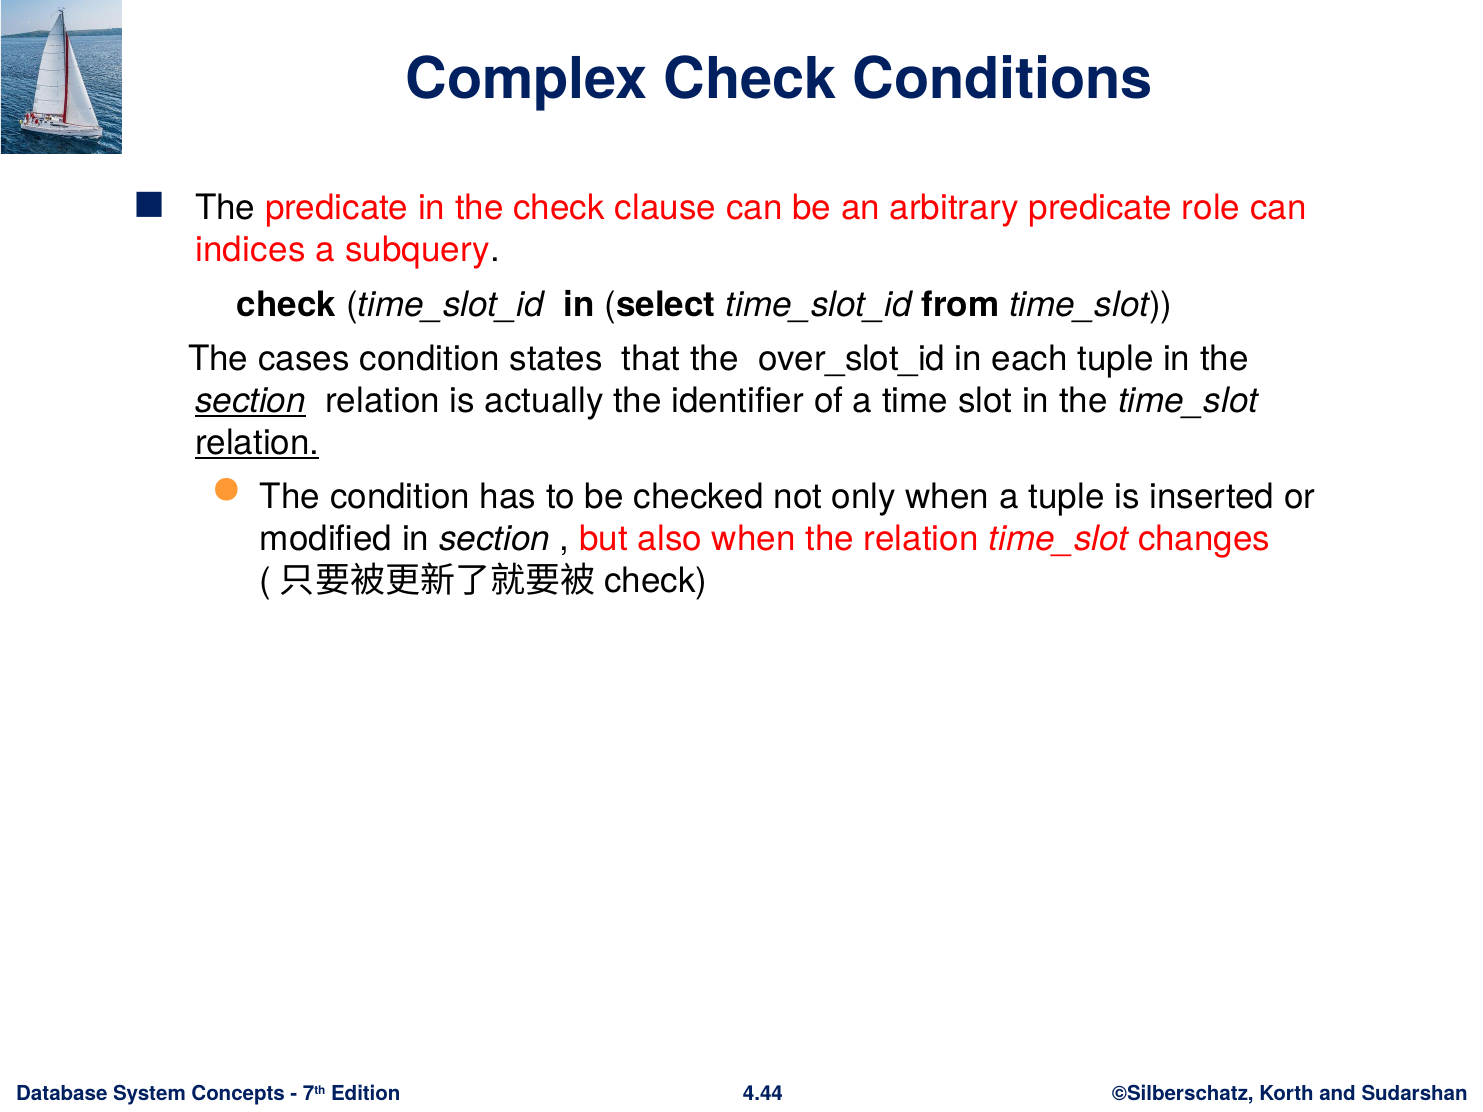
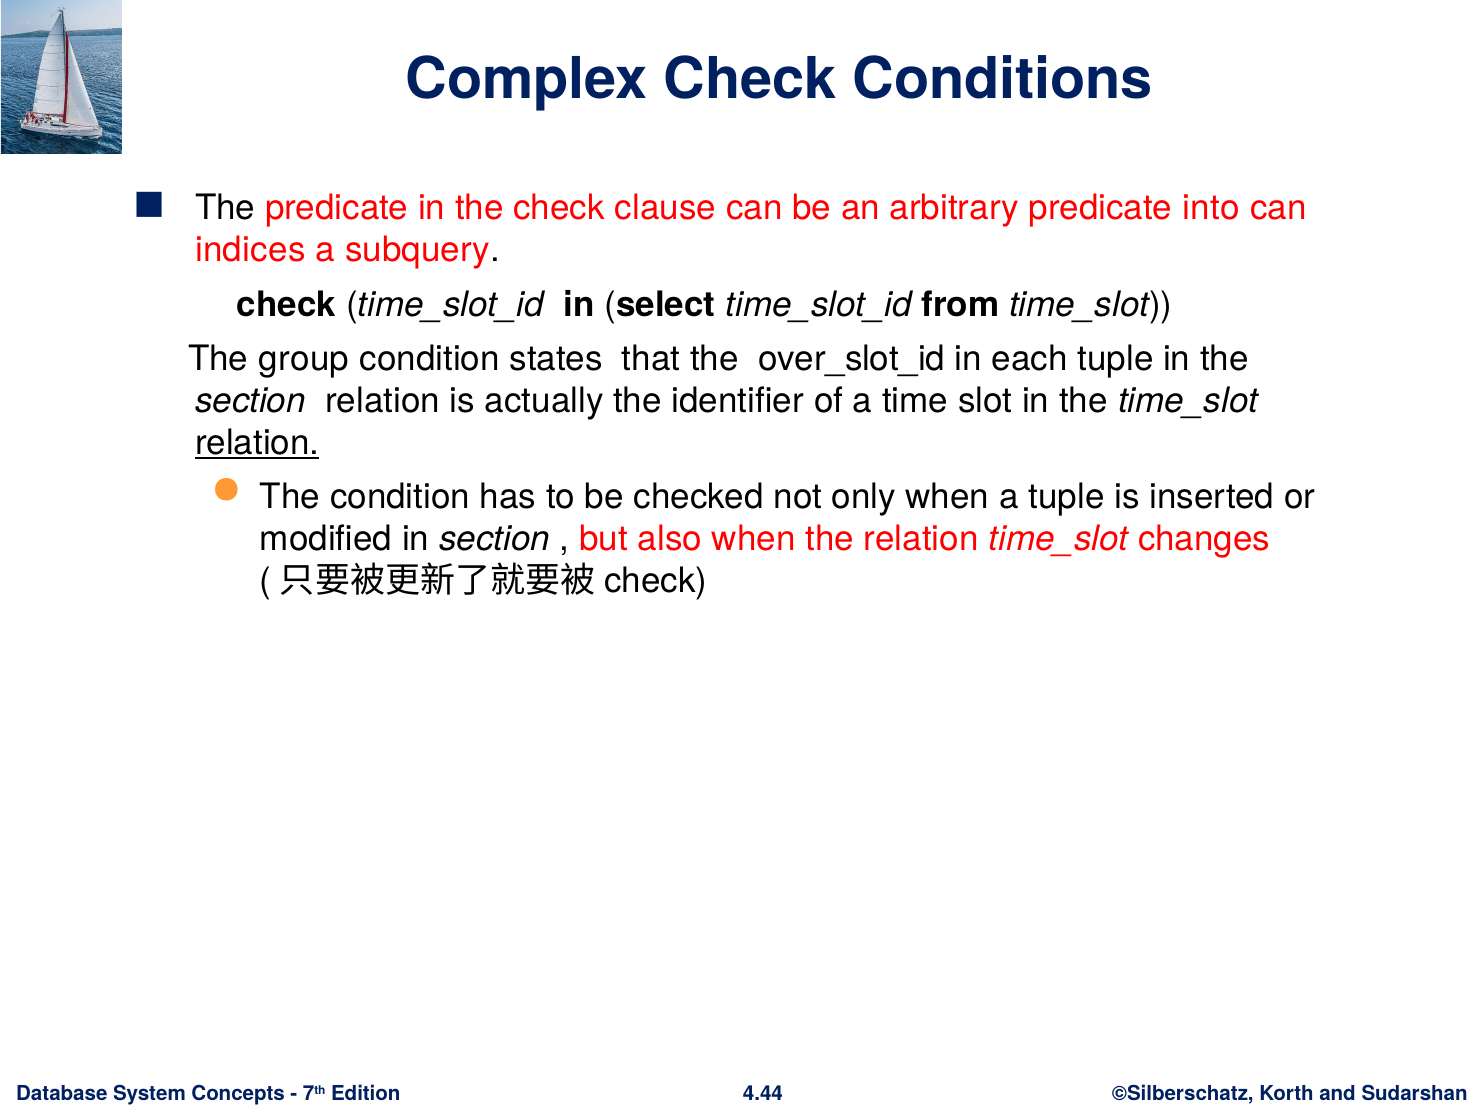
role: role -> into
cases: cases -> group
section at (250, 401) underline: present -> none
